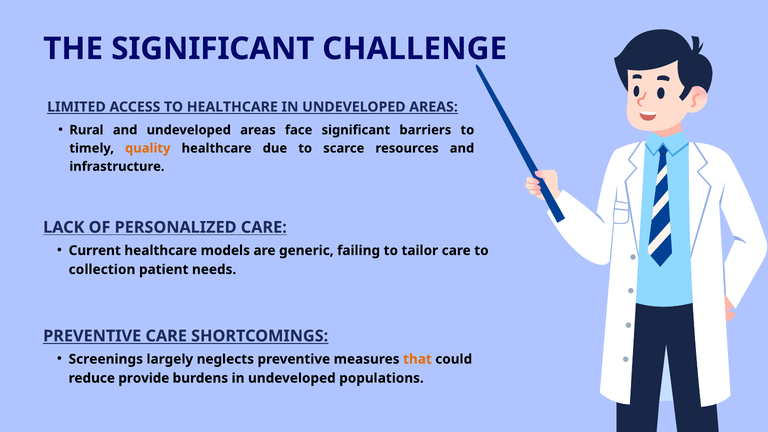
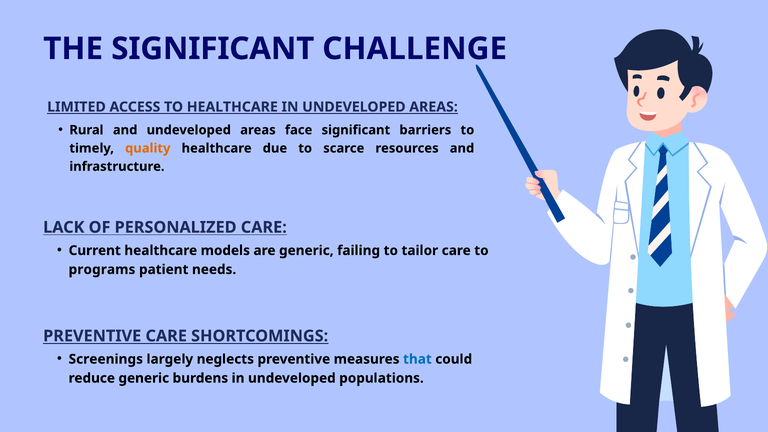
collection: collection -> programs
that colour: orange -> blue
reduce provide: provide -> generic
